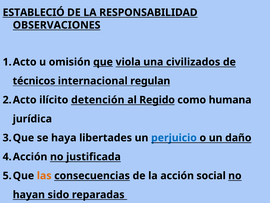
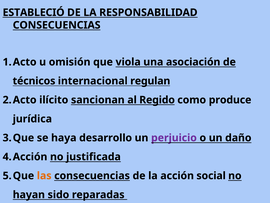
OBSERVACIONES at (57, 25): OBSERVACIONES -> CONSECUENCIAS
que underline: present -> none
civilizados: civilizados -> asociación
detención: detención -> sancionan
humana: humana -> produce
libertades: libertades -> desarrollo
perjuicio colour: blue -> purple
